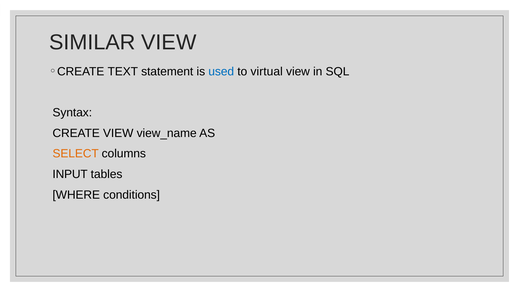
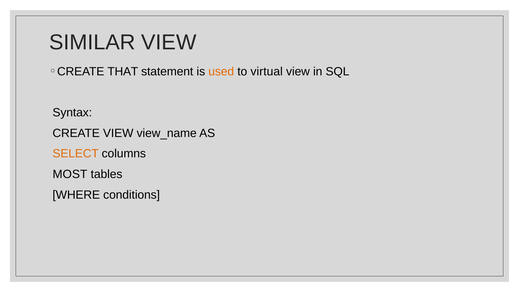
TEXT: TEXT -> THAT
used colour: blue -> orange
INPUT: INPUT -> MOST
